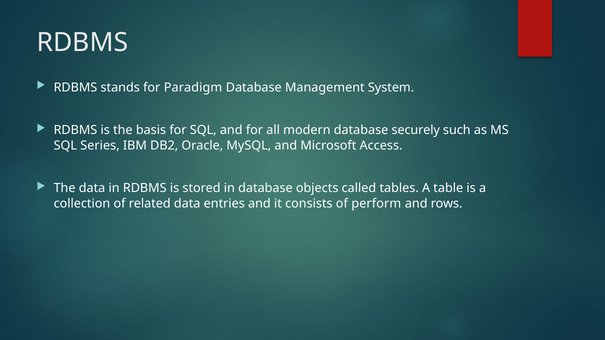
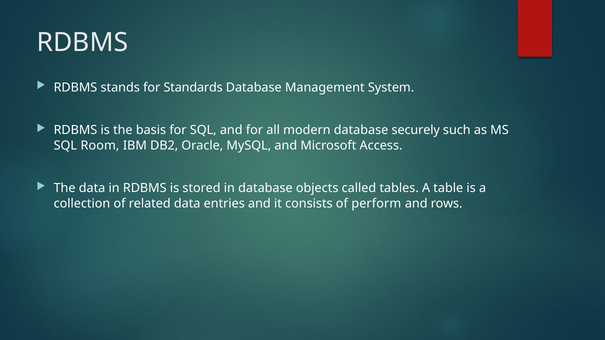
Paradigm: Paradigm -> Standards
Series: Series -> Room
